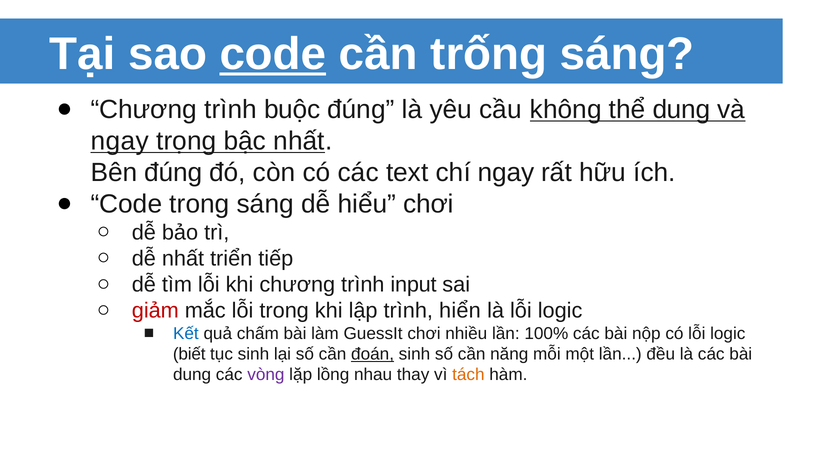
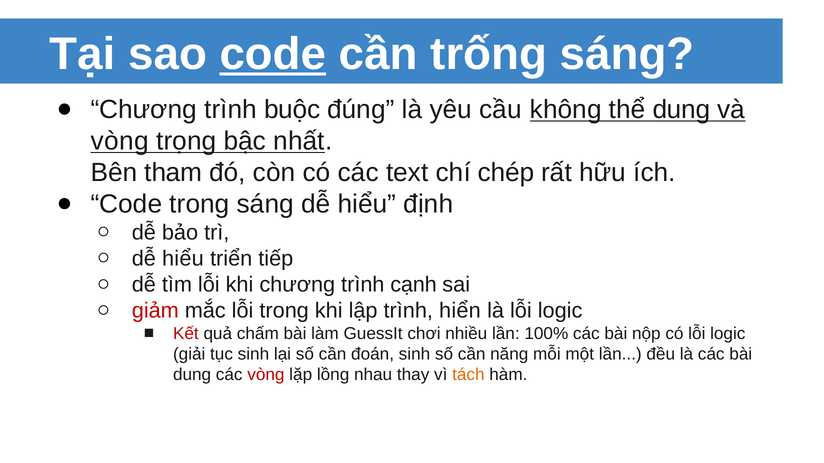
ngay at (120, 141): ngay -> vòng
Bên đúng: đúng -> tham
chí ngay: ngay -> chép
hiểu chơi: chơi -> định
nhất at (183, 259): nhất -> hiểu
input: input -> cạnh
Kết colour: blue -> red
biết: biết -> giải
đoán underline: present -> none
vòng at (266, 375) colour: purple -> red
